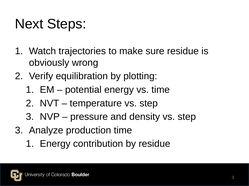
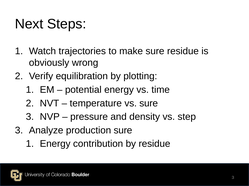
temperature vs step: step -> sure
production time: time -> sure
